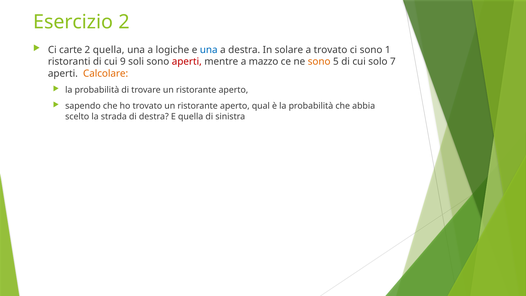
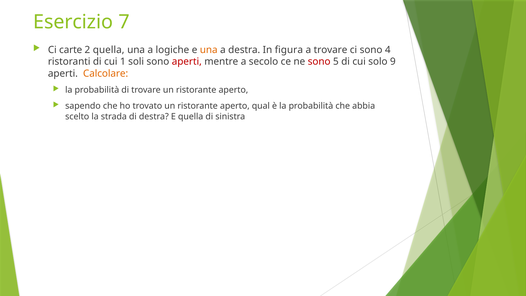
Esercizio 2: 2 -> 7
una at (209, 50) colour: blue -> orange
solare: solare -> figura
a trovato: trovato -> trovare
1: 1 -> 4
9: 9 -> 1
mazzo: mazzo -> secolo
sono at (319, 62) colour: orange -> red
7: 7 -> 9
